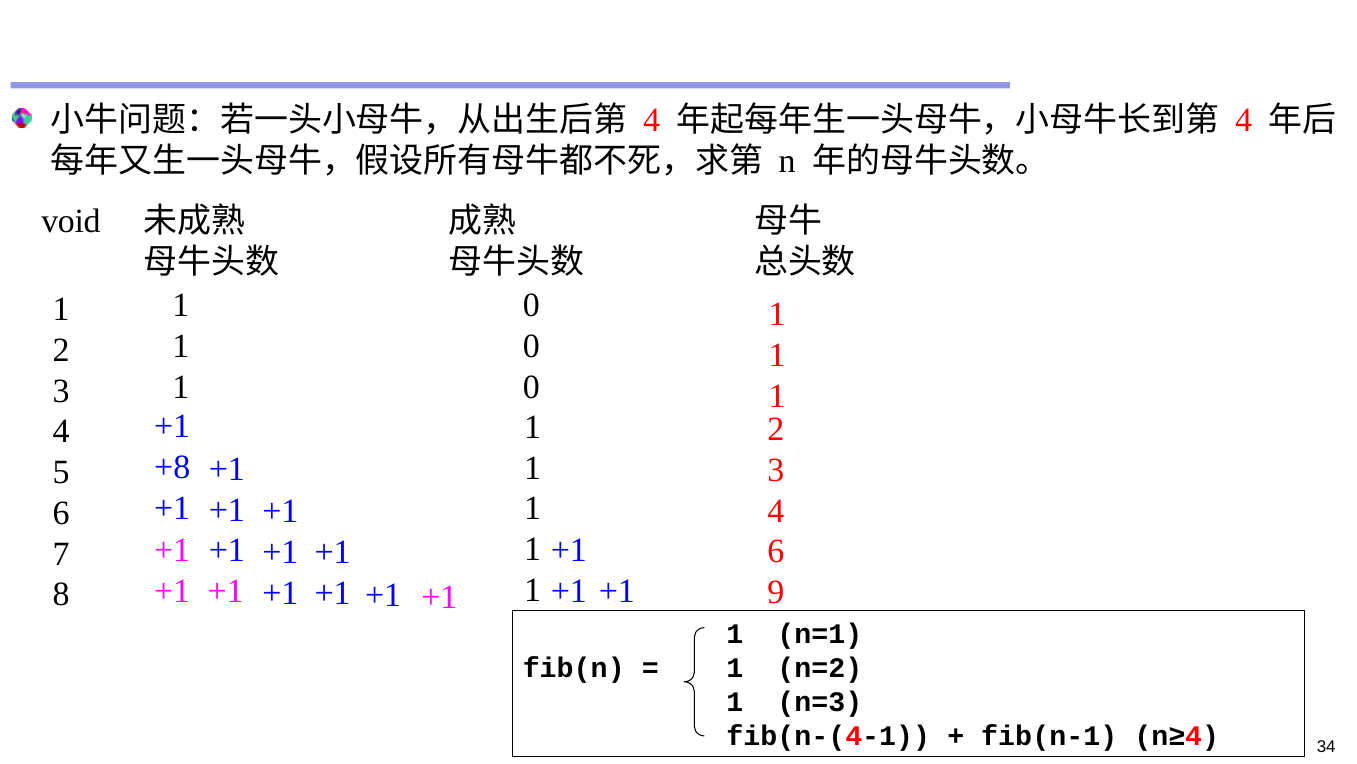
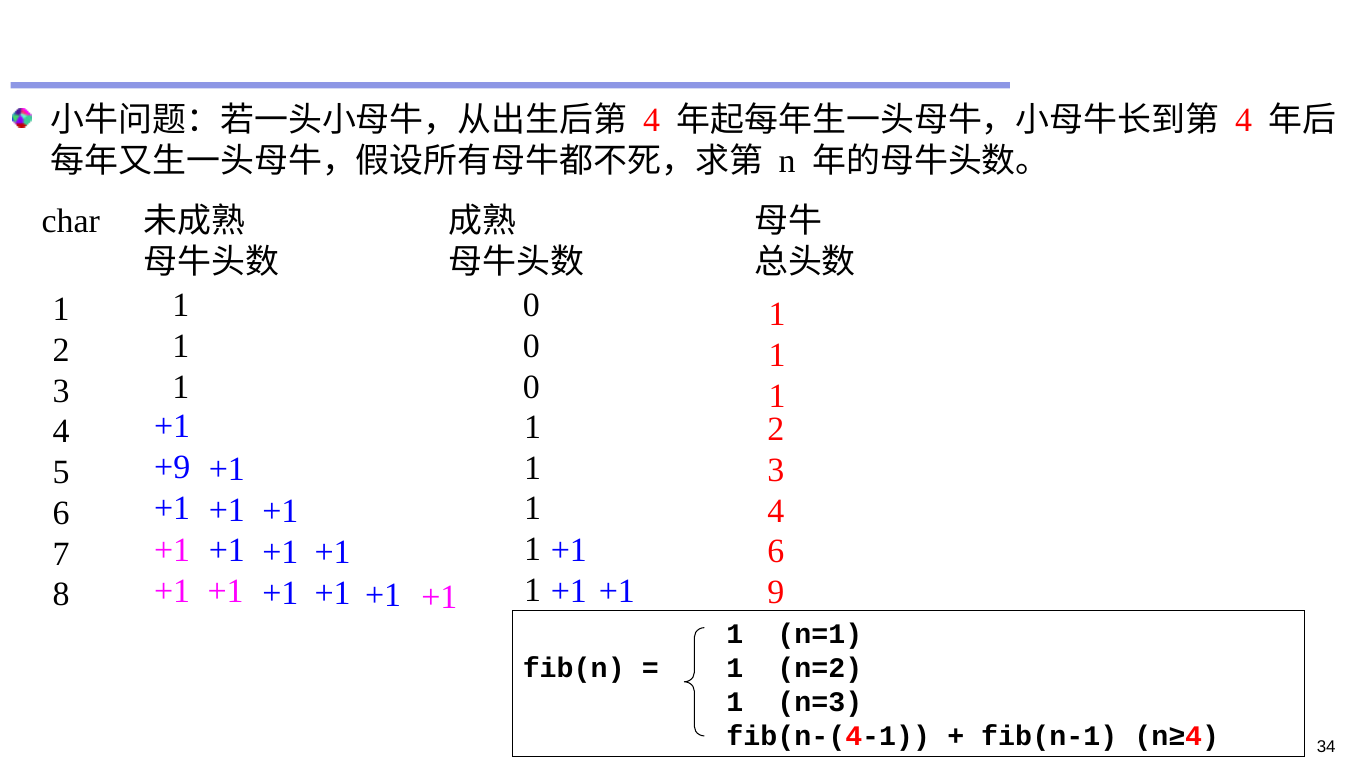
void: void -> char
+8: +8 -> +9
